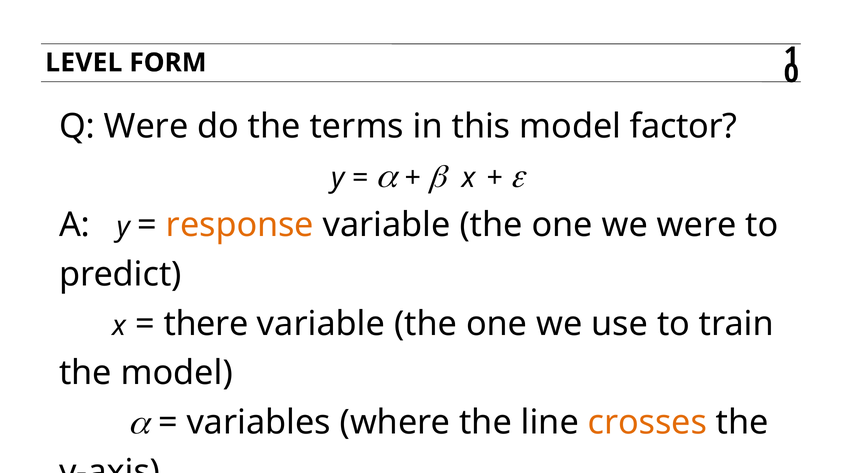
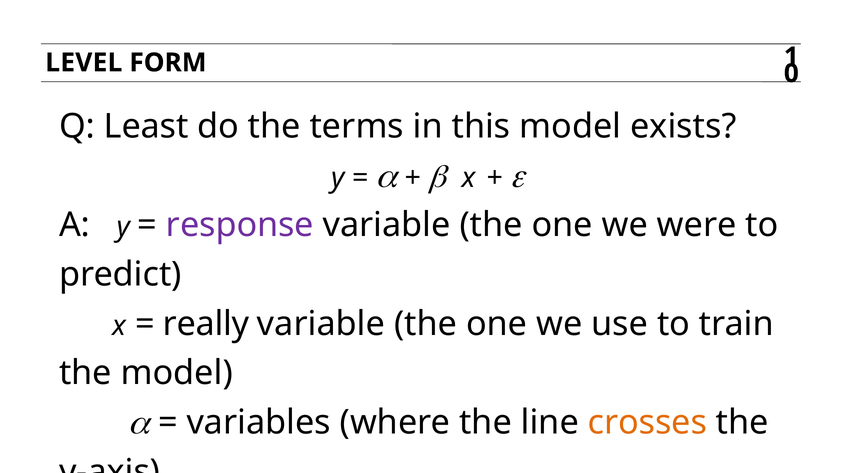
Q Were: Were -> Least
factor: factor -> exists
response colour: orange -> purple
there: there -> really
